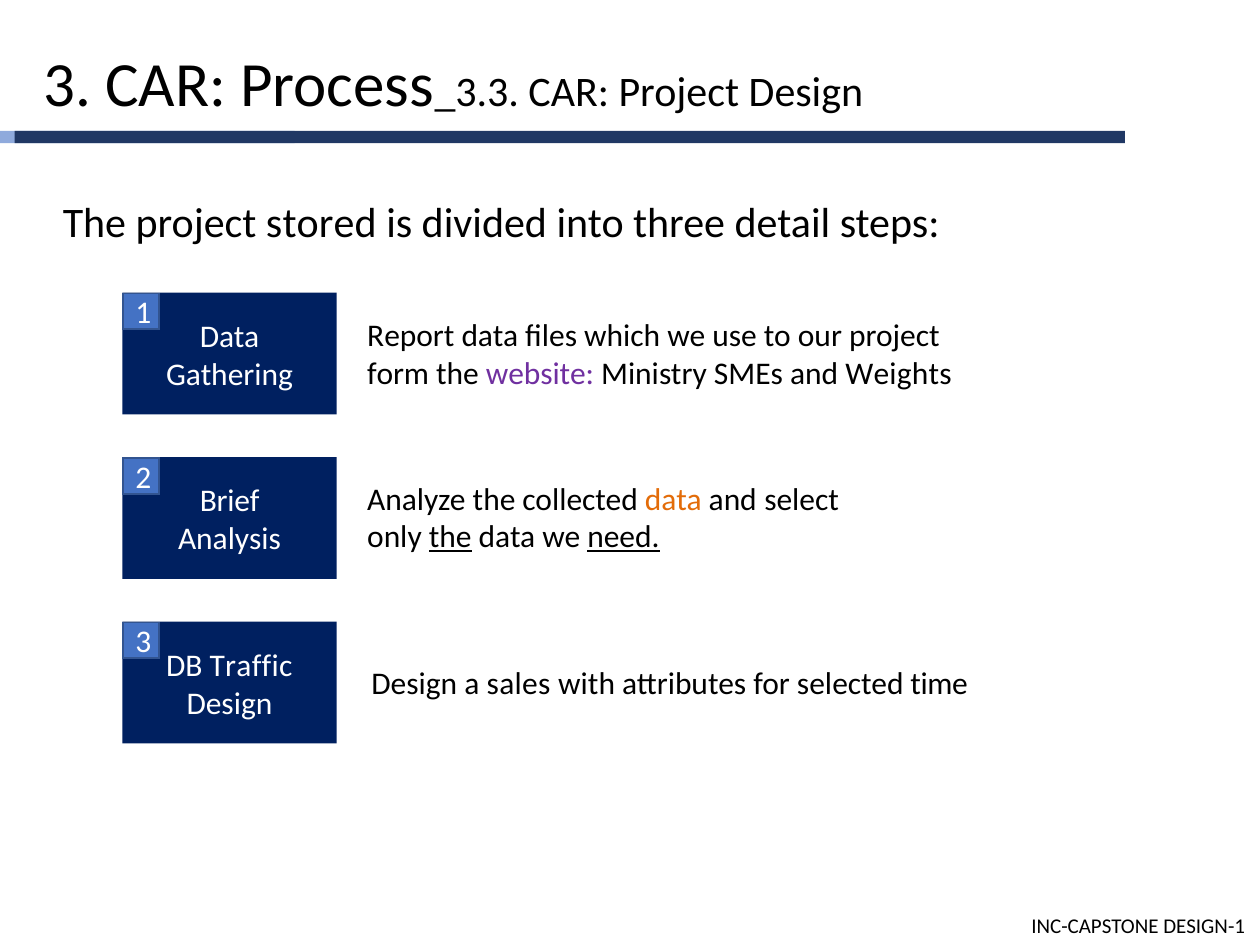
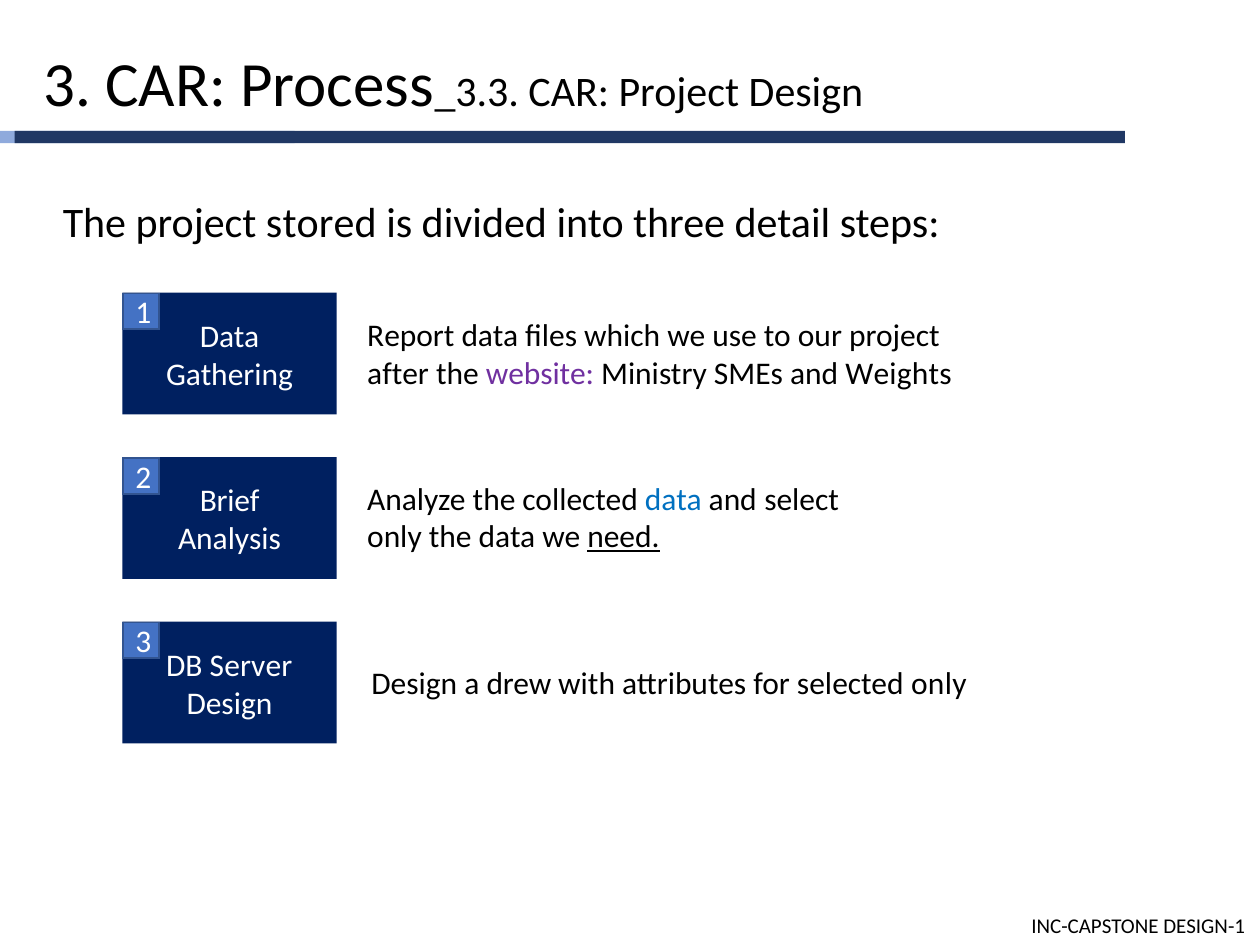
form: form -> after
data at (673, 500) colour: orange -> blue
the at (450, 538) underline: present -> none
Traffic: Traffic -> Server
sales: sales -> drew
selected time: time -> only
